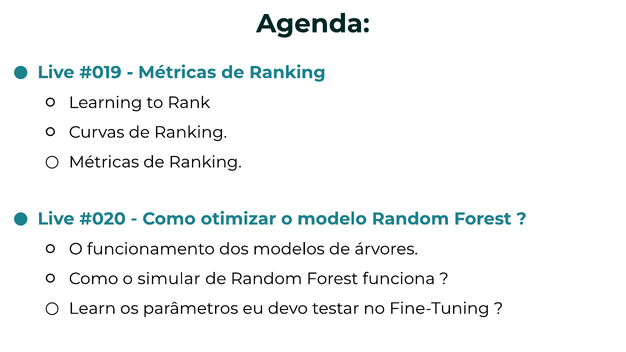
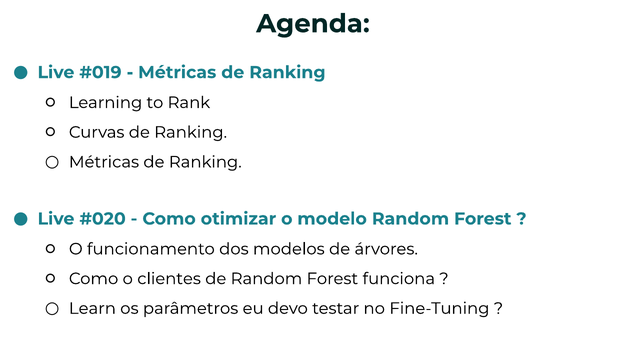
simular: simular -> clientes
